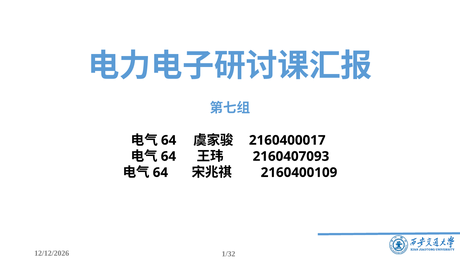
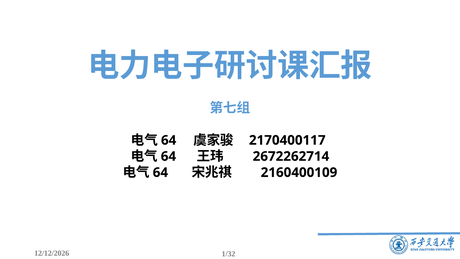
2160400017: 2160400017 -> 2170400117
2160407093: 2160407093 -> 2672262714
